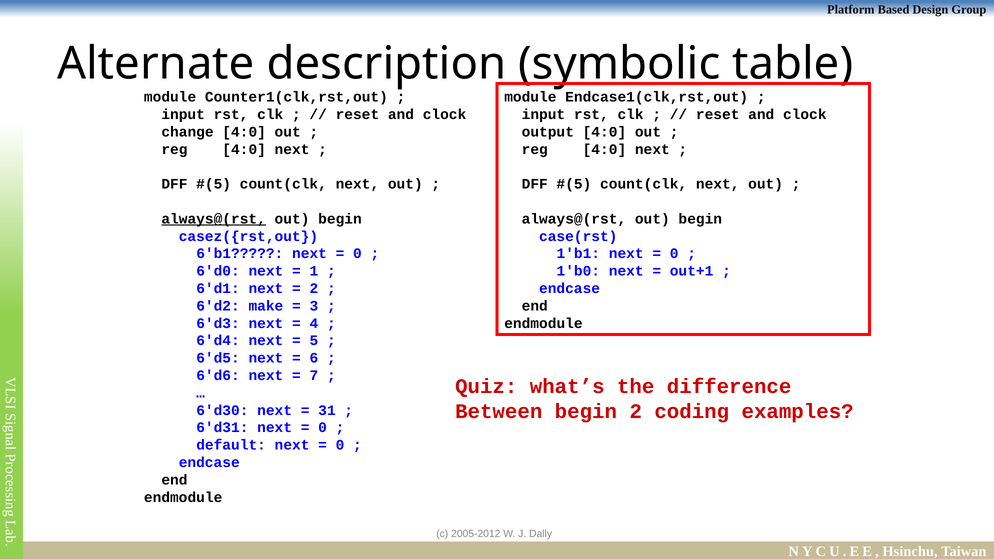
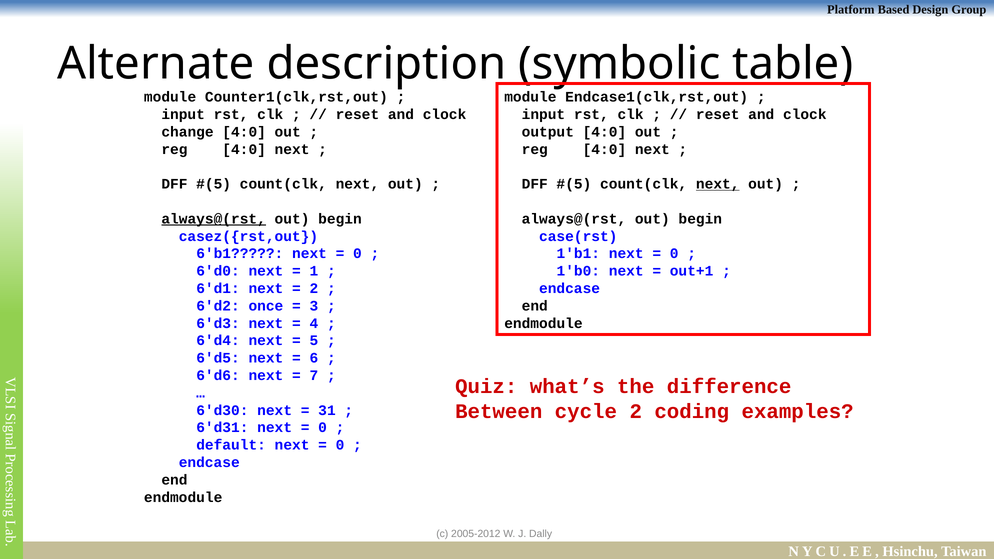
next at (718, 184) underline: none -> present
make: make -> once
Between begin: begin -> cycle
